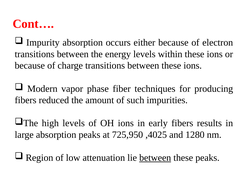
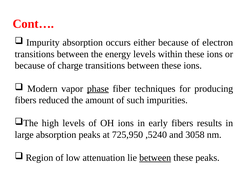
phase underline: none -> present
,4025: ,4025 -> ,5240
1280: 1280 -> 3058
